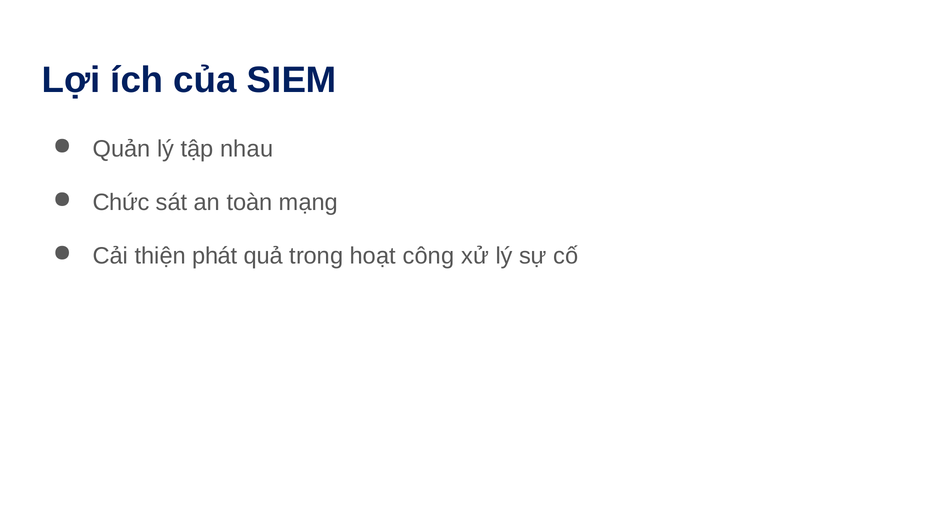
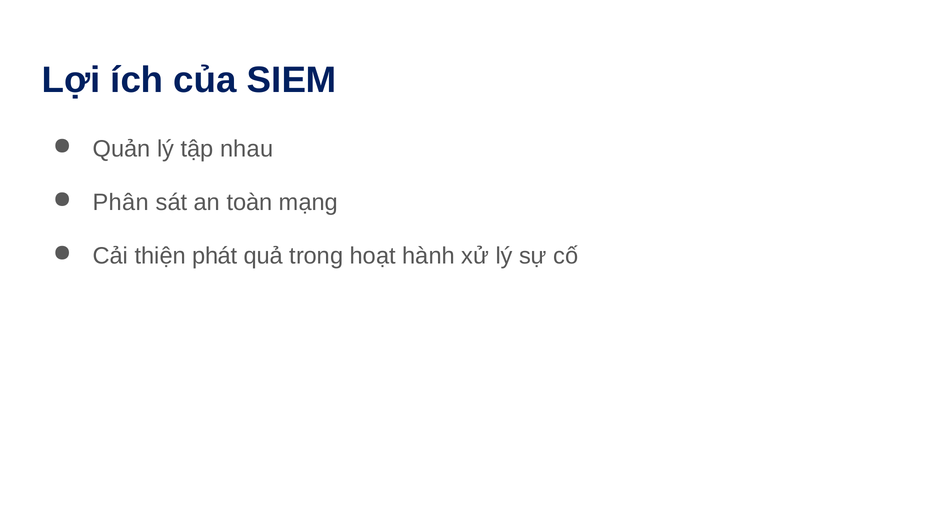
Chức: Chức -> Phân
công: công -> hành
